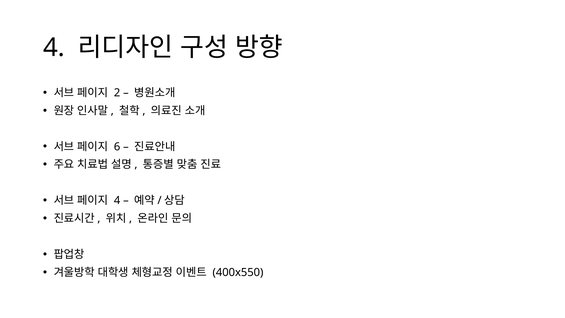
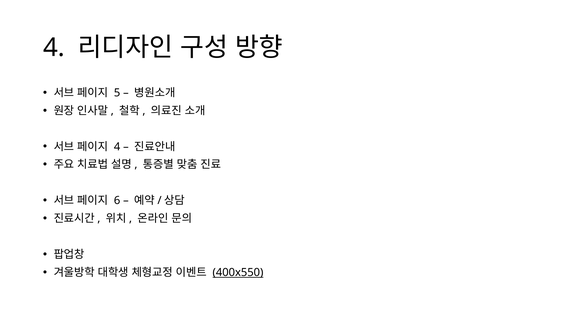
2: 2 -> 5
6 at (117, 147): 6 -> 4
4 at (117, 200): 4 -> 6
400x550 underline: none -> present
